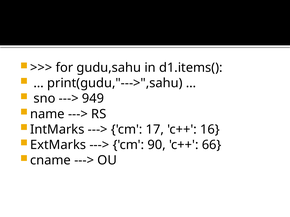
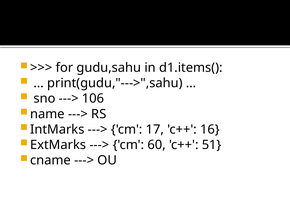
949: 949 -> 106
90: 90 -> 60
66: 66 -> 51
